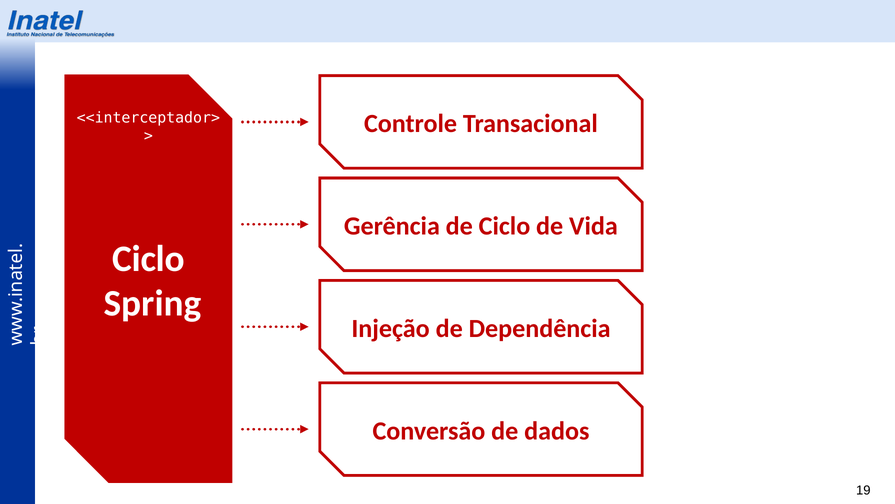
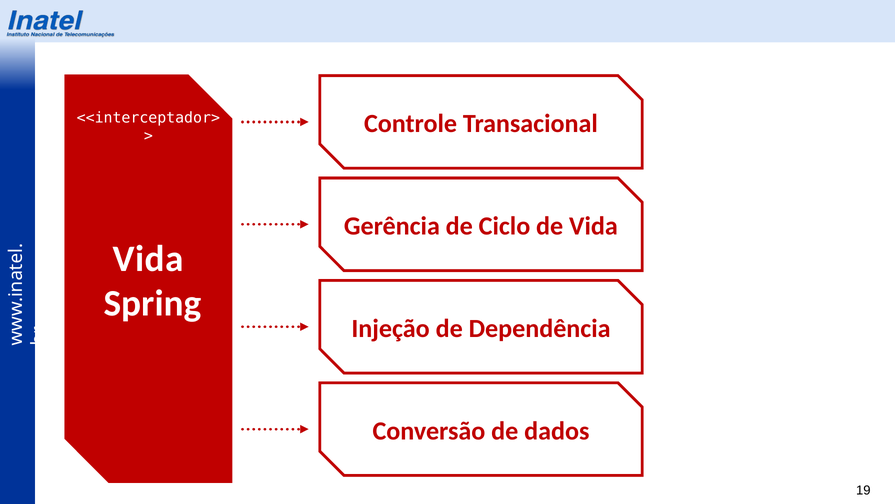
Ciclo at (148, 259): Ciclo -> Vida
